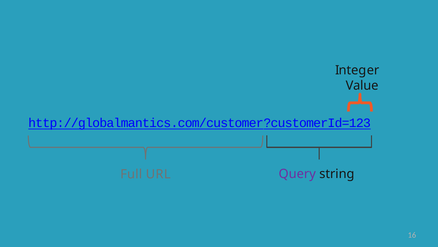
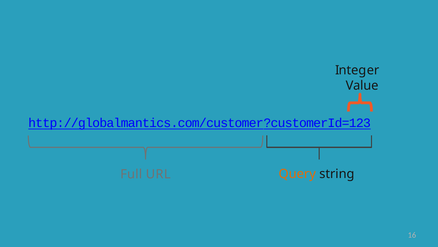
Query colour: purple -> orange
